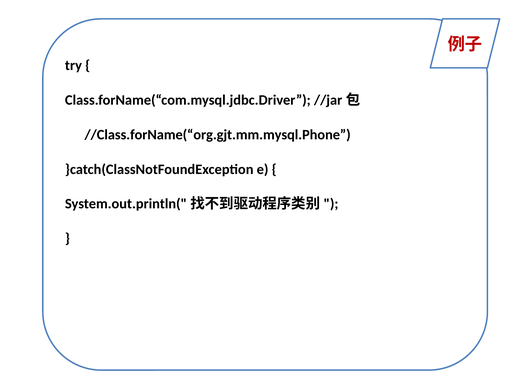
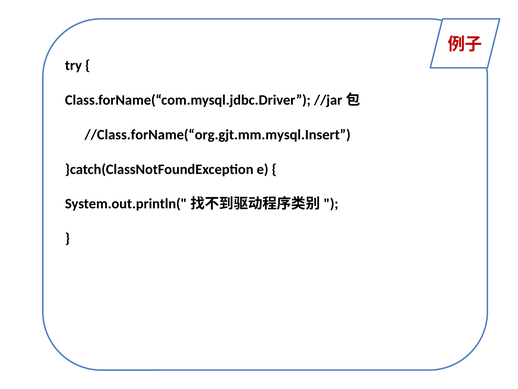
//Class.forName(“org.gjt.mm.mysql.Phone: //Class.forName(“org.gjt.mm.mysql.Phone -> //Class.forName(“org.gjt.mm.mysql.Insert
